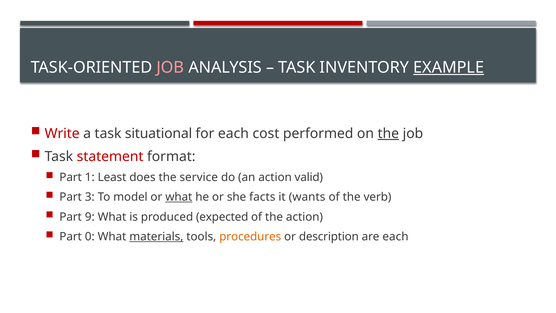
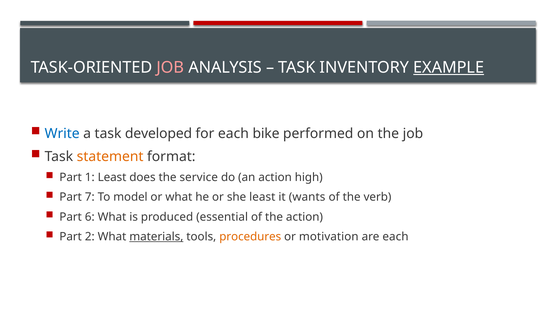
Write colour: red -> blue
situational: situational -> developed
cost: cost -> bike
the at (388, 133) underline: present -> none
statement colour: red -> orange
valid: valid -> high
3: 3 -> 7
what at (179, 197) underline: present -> none
she facts: facts -> least
9: 9 -> 6
expected: expected -> essential
0: 0 -> 2
description: description -> motivation
